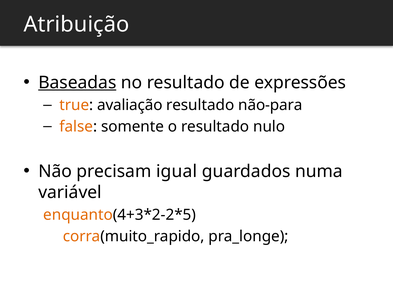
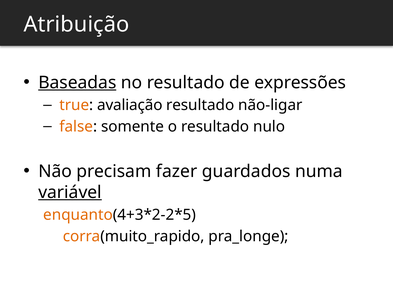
não-para: não-para -> não-ligar
igual: igual -> fazer
variável underline: none -> present
